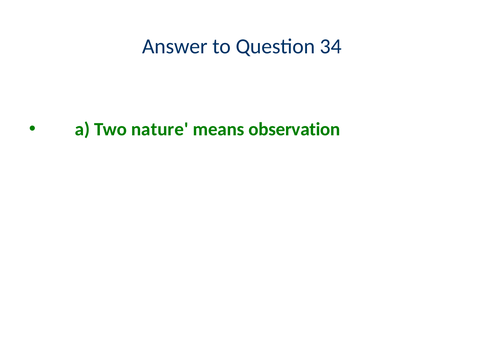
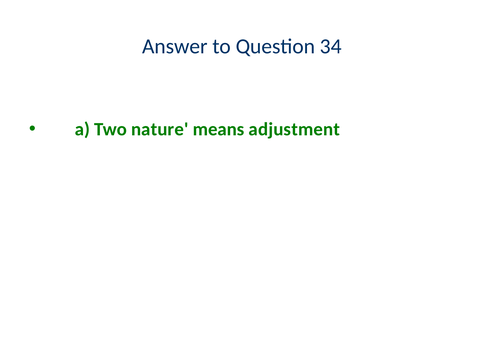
observation: observation -> adjustment
